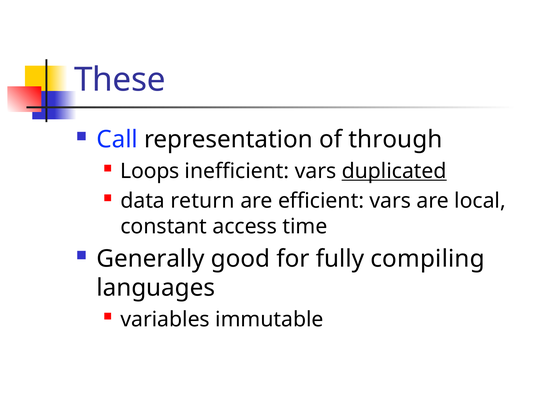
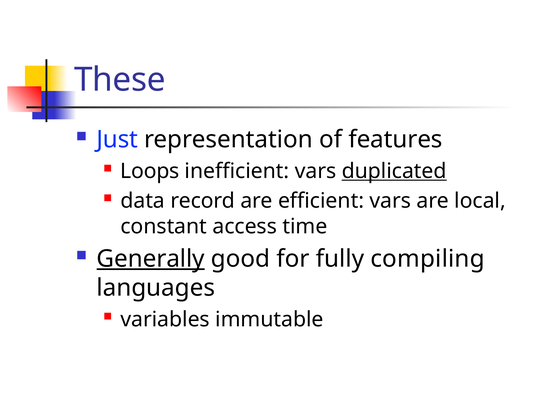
Call: Call -> Just
through: through -> features
return: return -> record
Generally underline: none -> present
